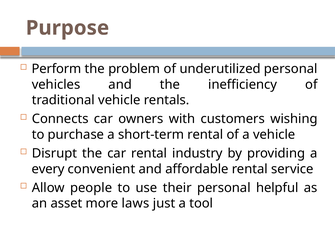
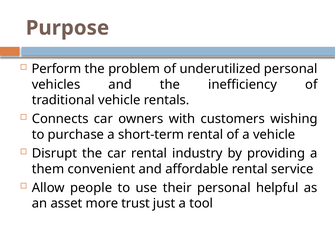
every: every -> them
laws: laws -> trust
